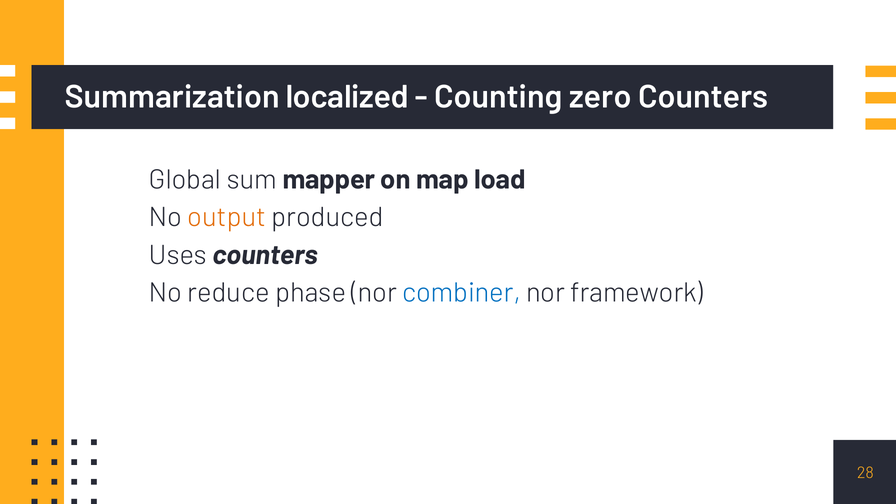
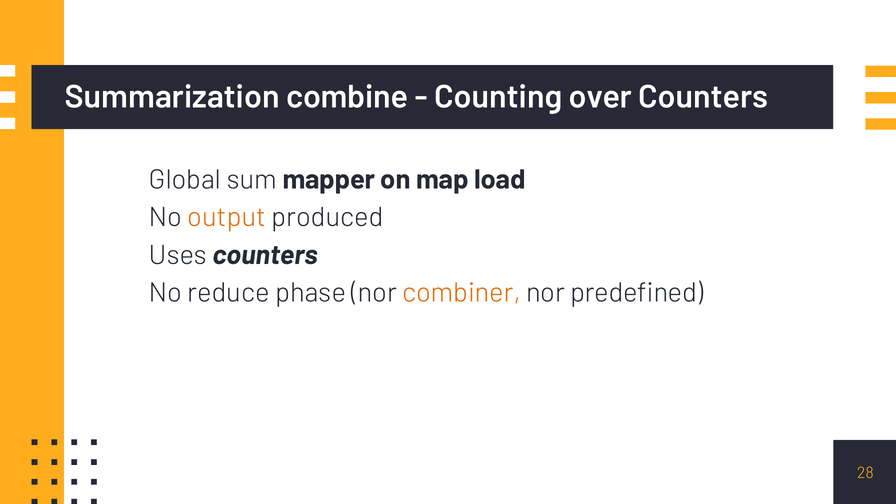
localized: localized -> combine
zero: zero -> over
combiner colour: blue -> orange
framework: framework -> predefined
